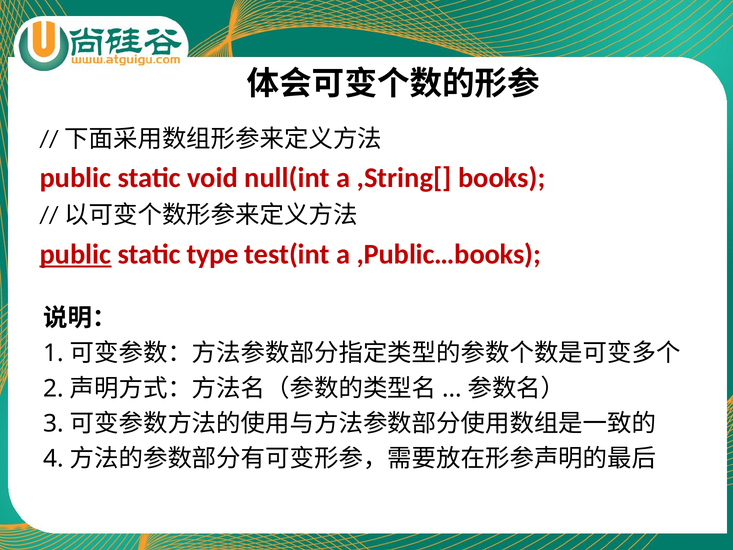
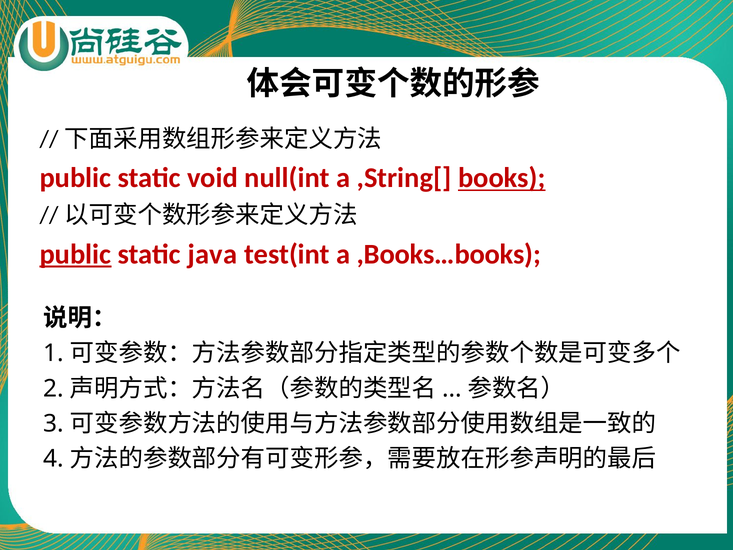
books underline: none -> present
type: type -> java
,Public…books: ,Public…books -> ,Books…books
